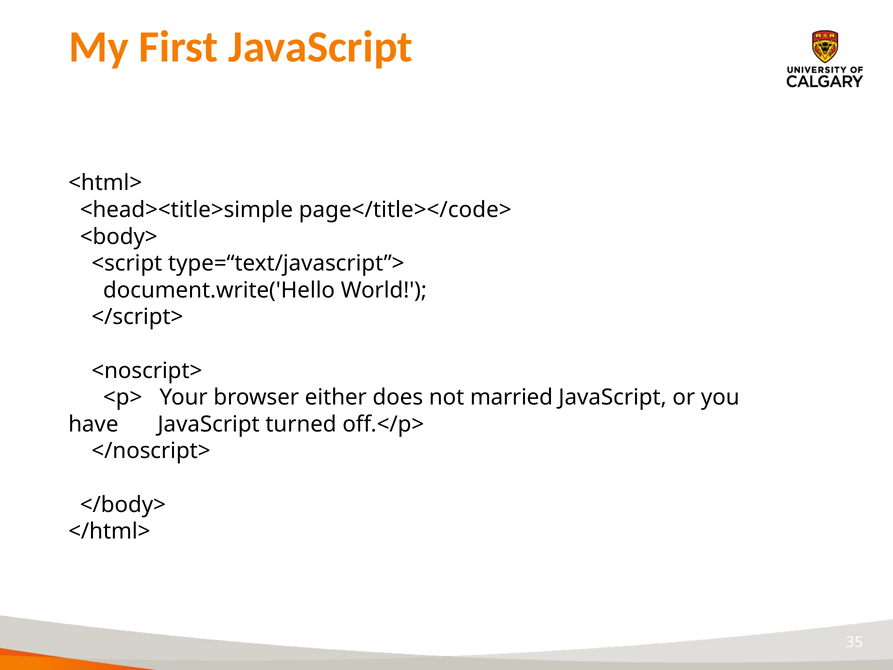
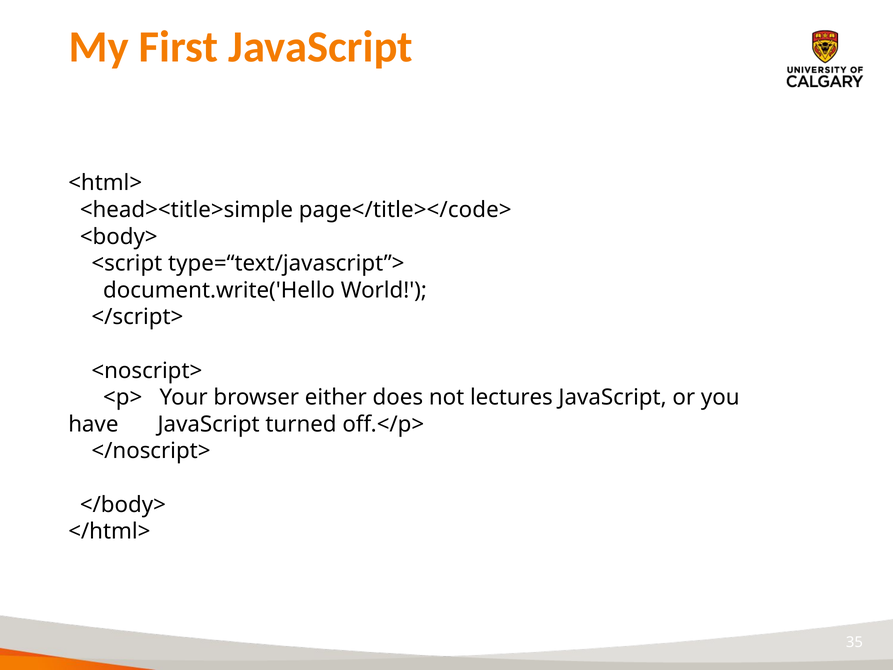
married: married -> lectures
